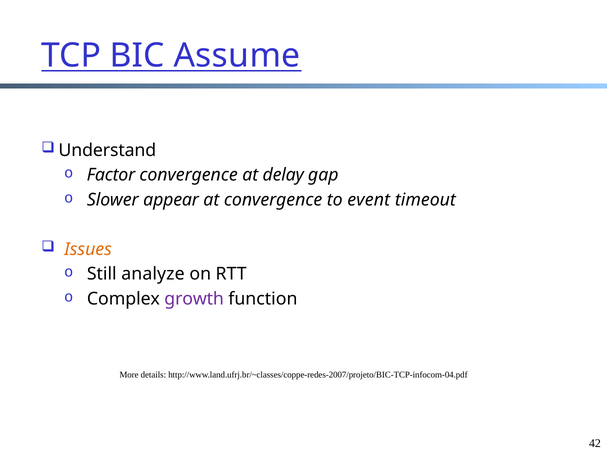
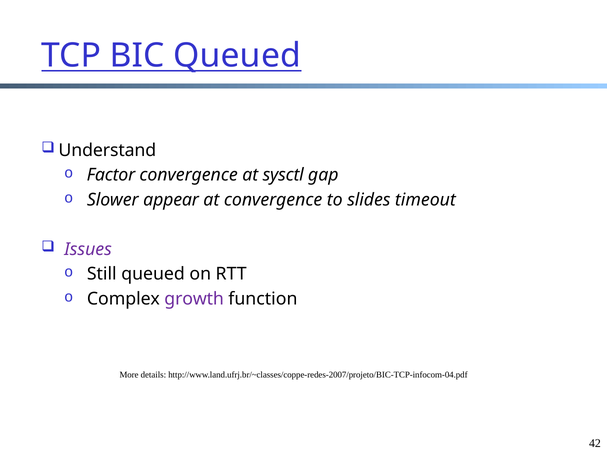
BIC Assume: Assume -> Queued
delay: delay -> sysctl
event: event -> slides
Issues colour: orange -> purple
Still analyze: analyze -> queued
